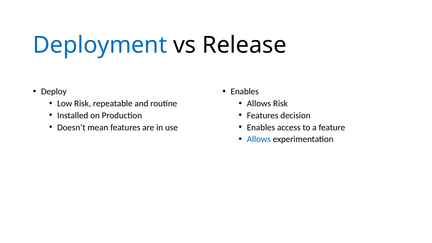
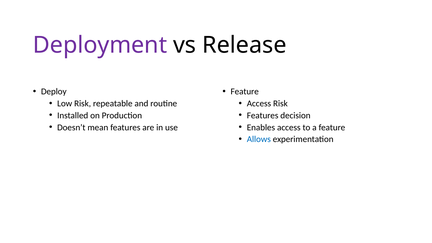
Deployment colour: blue -> purple
Enables at (245, 91): Enables -> Feature
Allows at (259, 103): Allows -> Access
